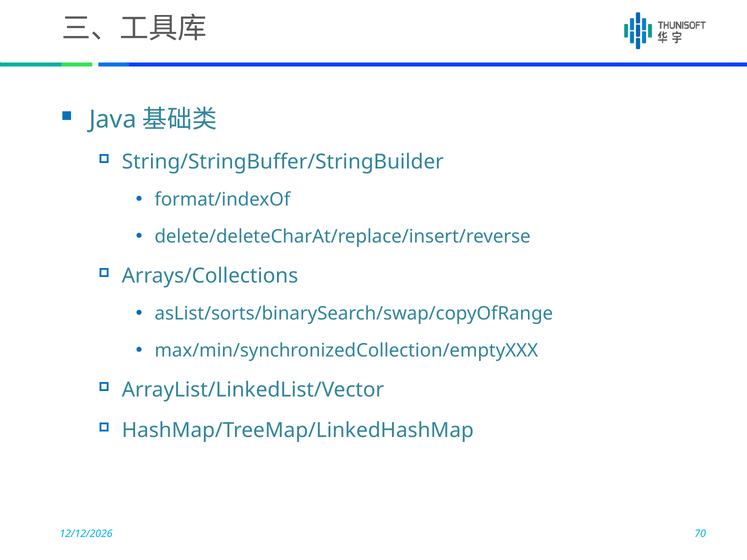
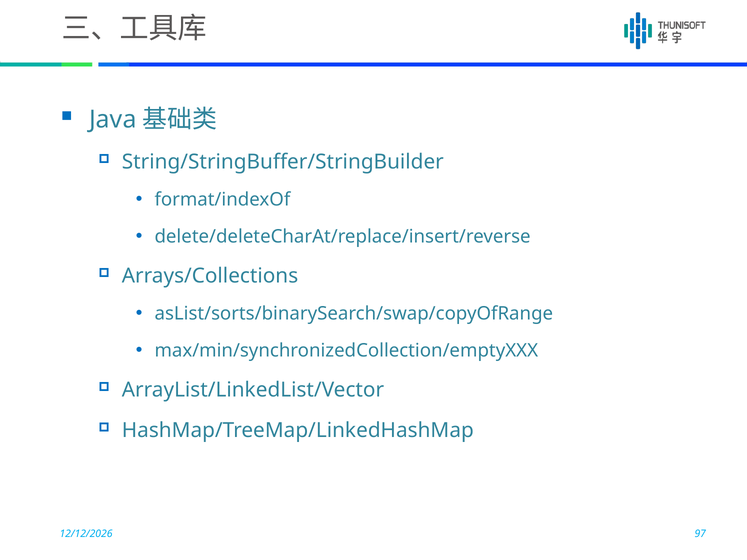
70: 70 -> 97
